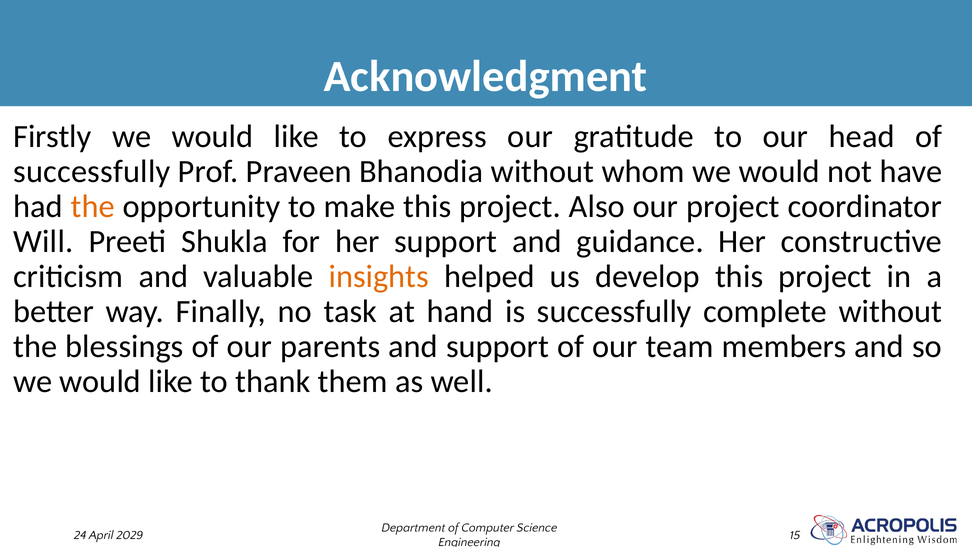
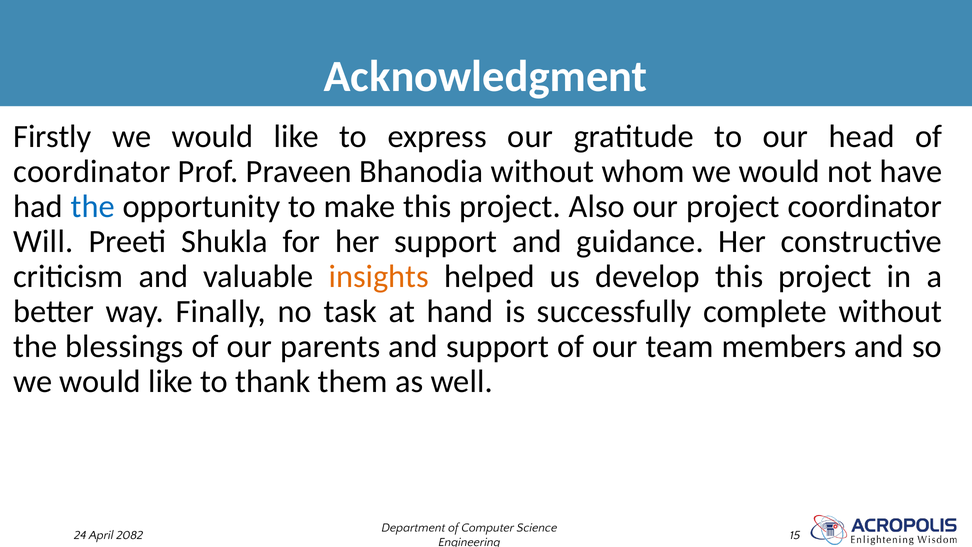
successfully at (92, 172): successfully -> coordinator
the at (93, 207) colour: orange -> blue
2029: 2029 -> 2082
